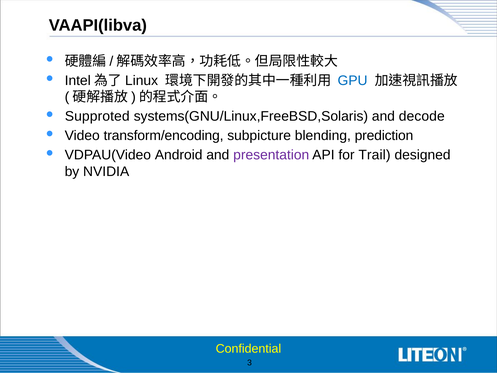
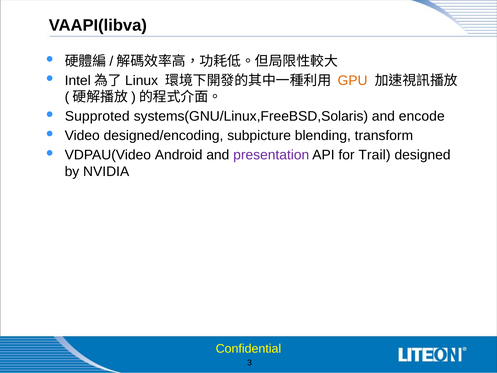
GPU colour: blue -> orange
decode: decode -> encode
transform/encoding: transform/encoding -> designed/encoding
prediction: prediction -> transform
